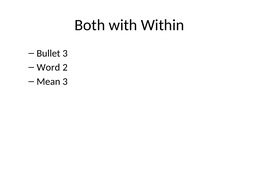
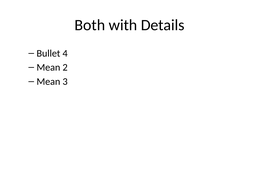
Within: Within -> Details
Bullet 3: 3 -> 4
Word at (48, 67): Word -> Mean
